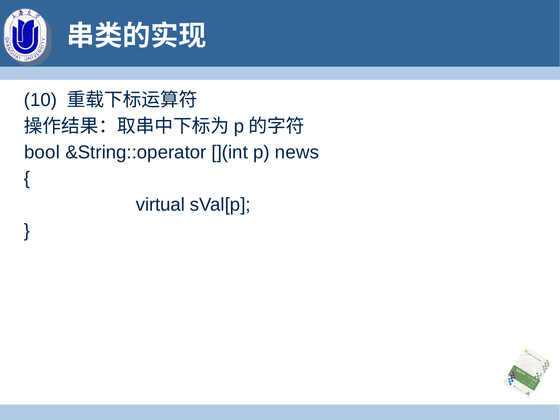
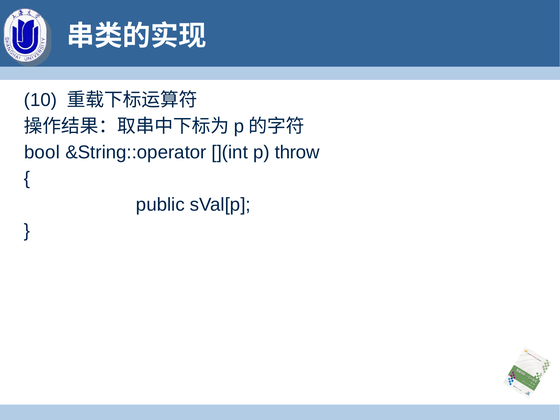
news: news -> throw
virtual: virtual -> public
